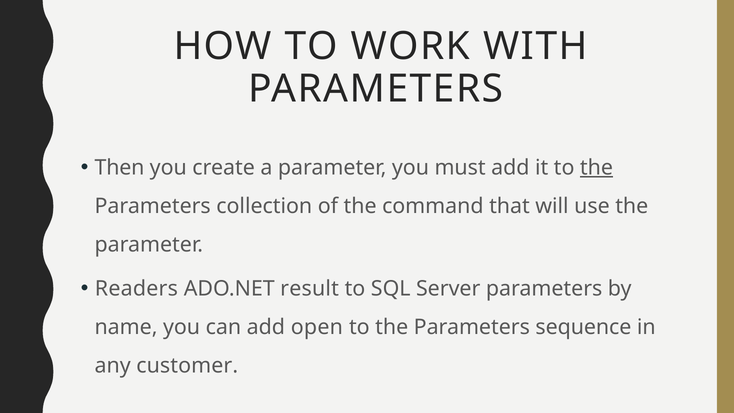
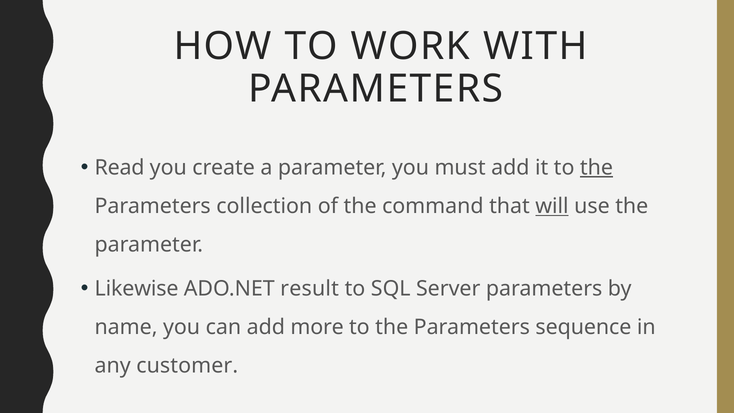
Then: Then -> Read
will underline: none -> present
Readers: Readers -> Likewise
open: open -> more
